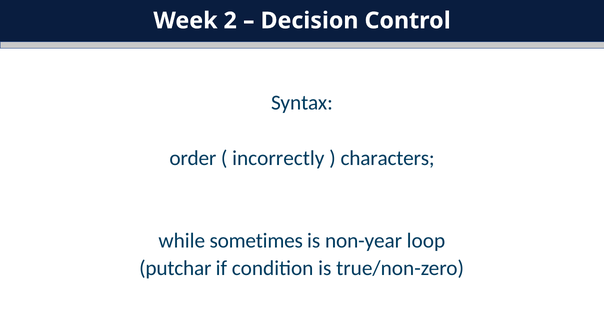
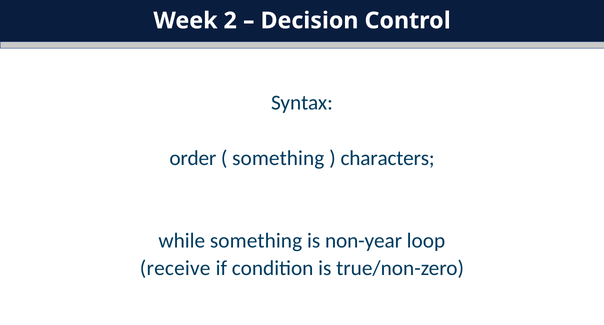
incorrectly at (278, 158): incorrectly -> something
while sometimes: sometimes -> something
putchar: putchar -> receive
